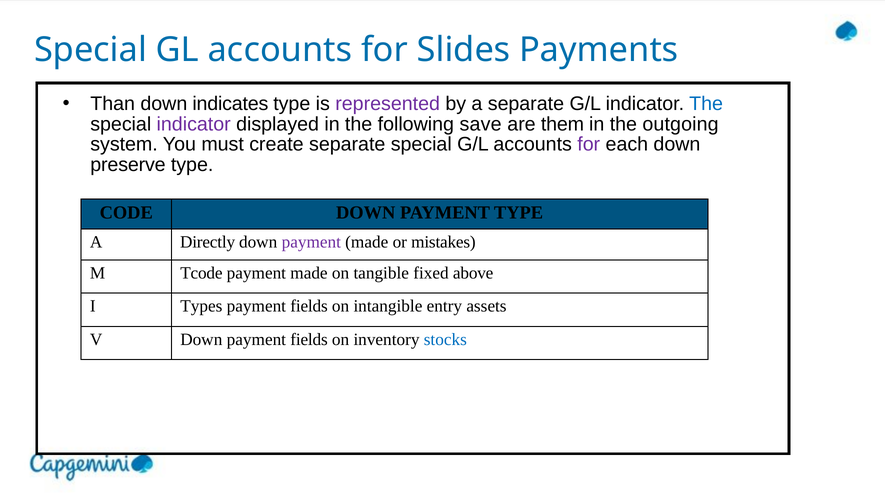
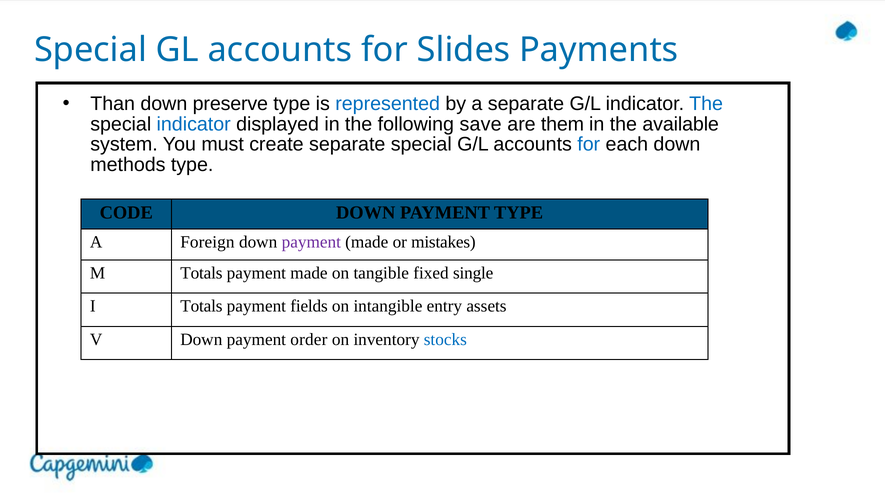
indicates: indicates -> preserve
represented colour: purple -> blue
indicator at (194, 124) colour: purple -> blue
outgoing: outgoing -> available
for at (589, 144) colour: purple -> blue
preserve: preserve -> methods
Directly: Directly -> Foreign
M Tcode: Tcode -> Totals
above: above -> single
I Types: Types -> Totals
Down payment fields: fields -> order
